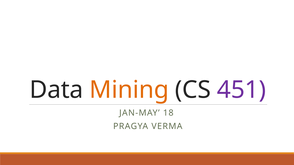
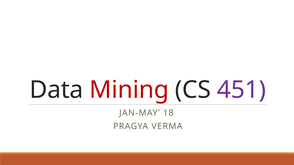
Mining colour: orange -> red
